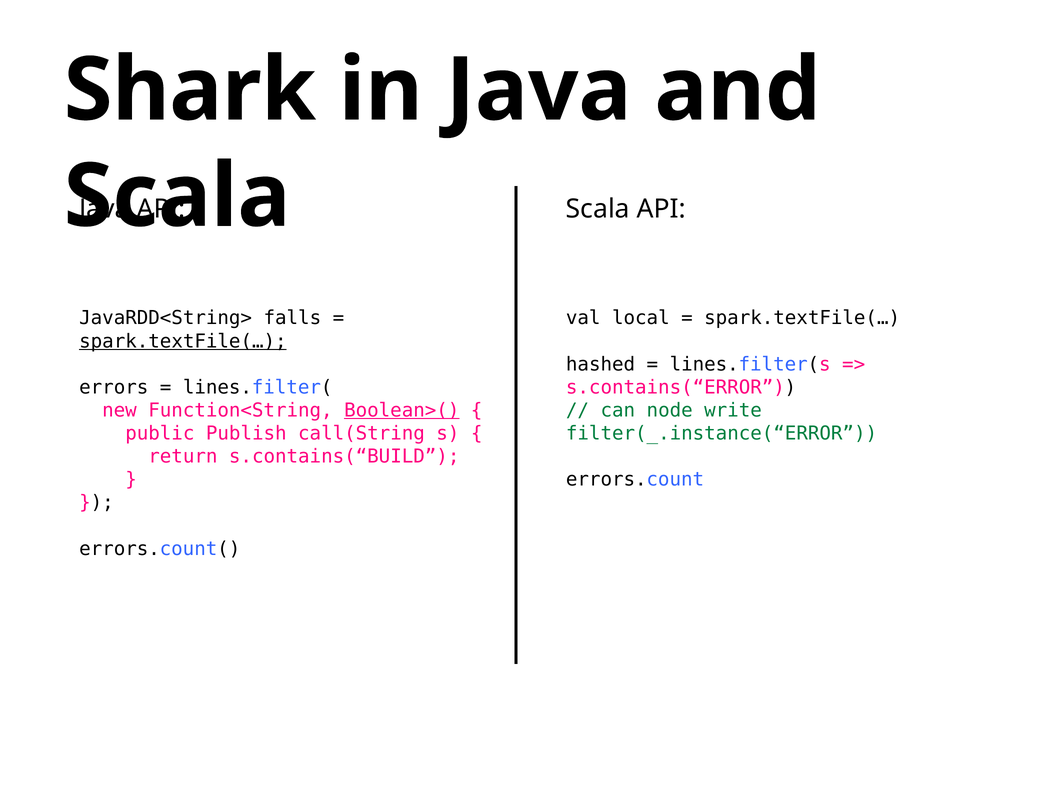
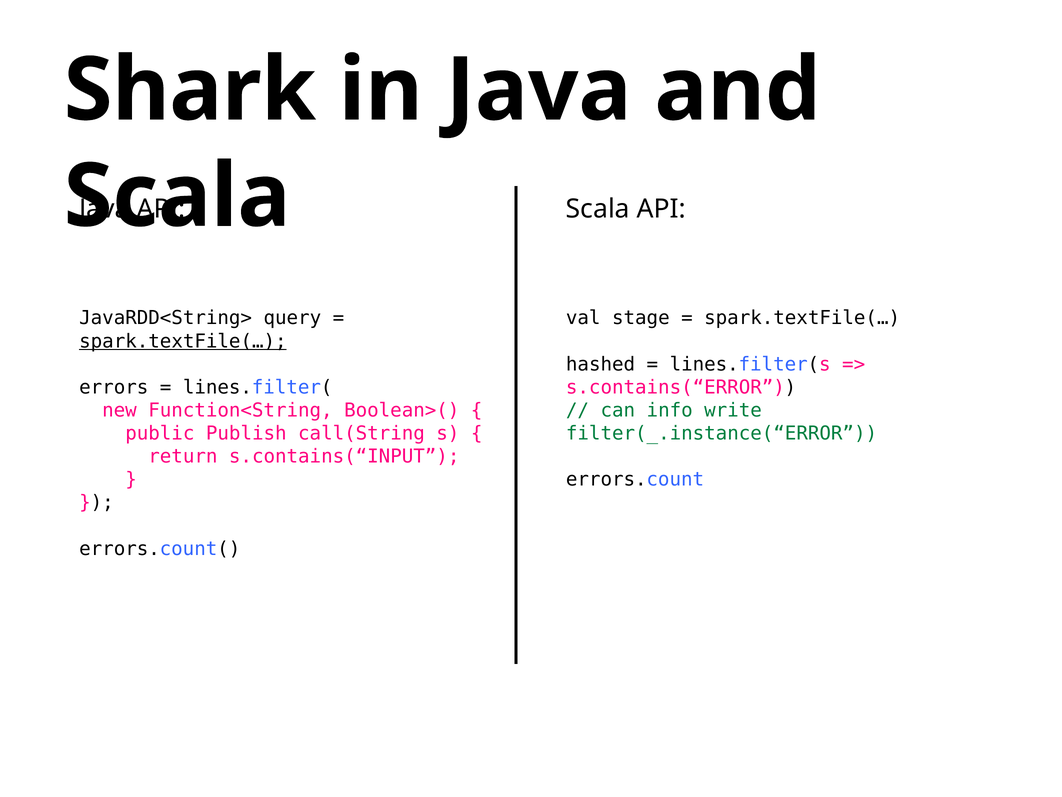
falls: falls -> query
local: local -> stage
Boolean>( underline: present -> none
node: node -> info
s.contains(“BUILD: s.contains(“BUILD -> s.contains(“INPUT
